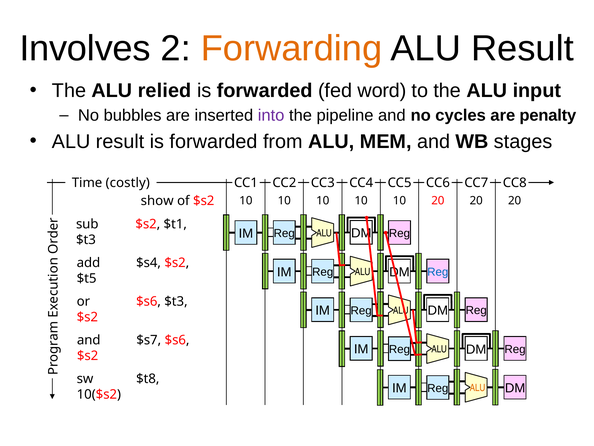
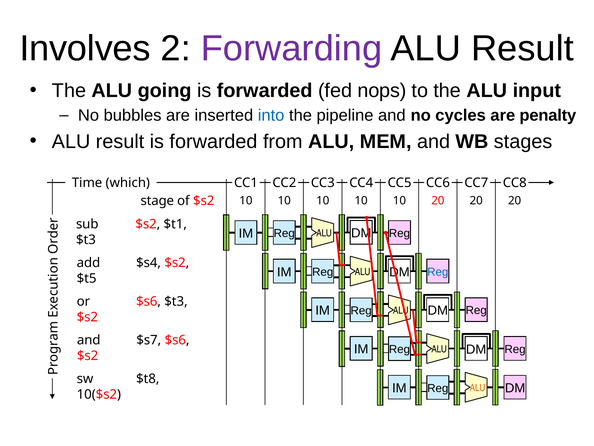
Forwarding colour: orange -> purple
relied: relied -> going
word: word -> nops
into colour: purple -> blue
costly: costly -> which
show: show -> stage
